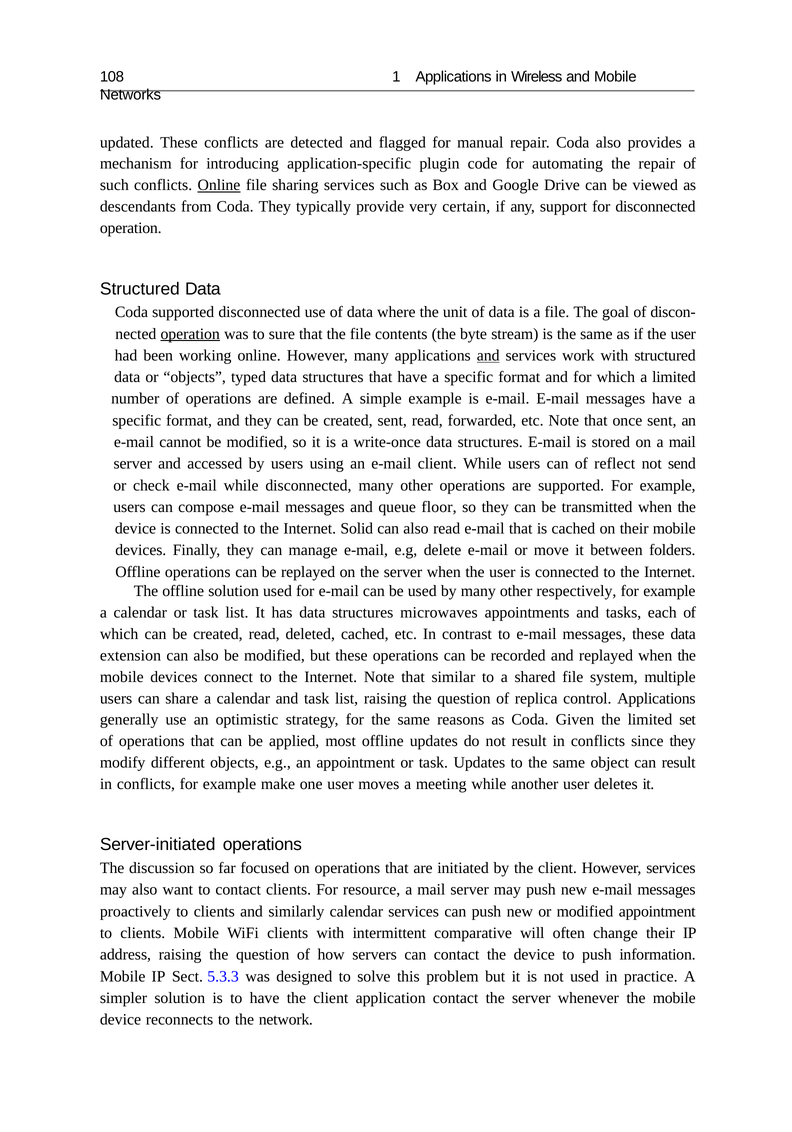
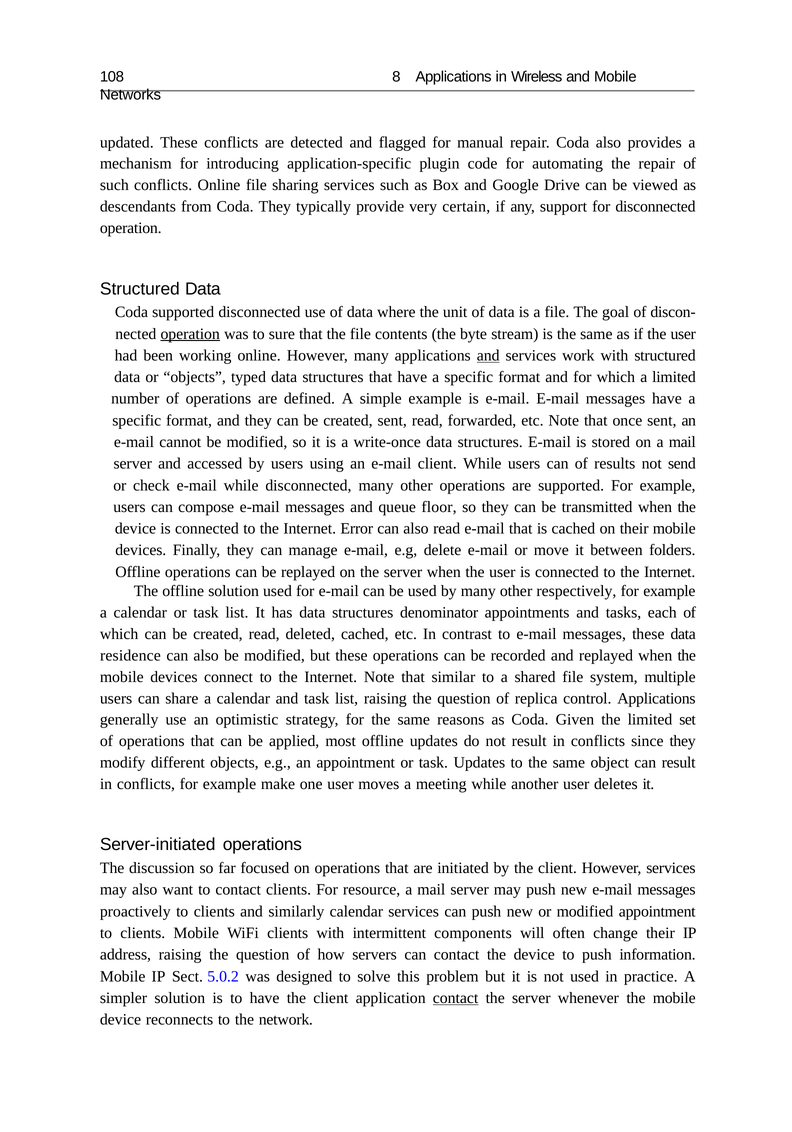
1: 1 -> 8
Online at (219, 185) underline: present -> none
reflect: reflect -> results
Solid: Solid -> Error
microwaves: microwaves -> denominator
extension: extension -> residence
comparative: comparative -> components
5.3.3: 5.3.3 -> 5.0.2
contact at (456, 998) underline: none -> present
